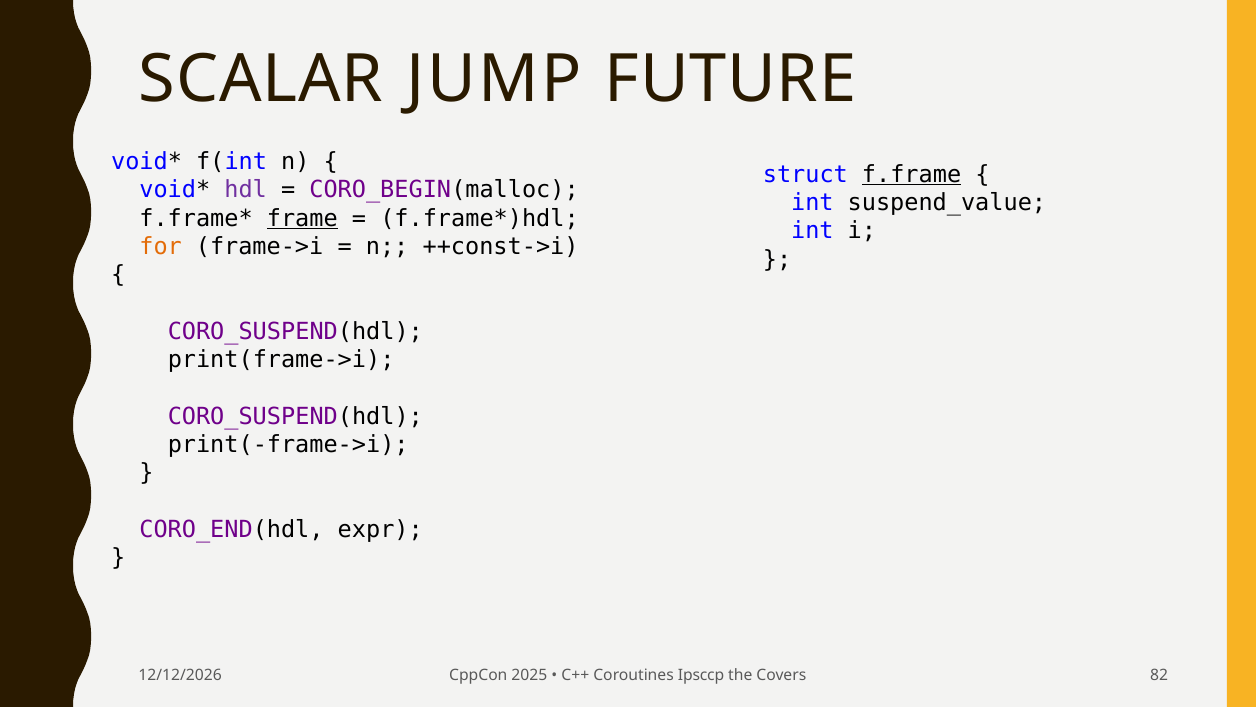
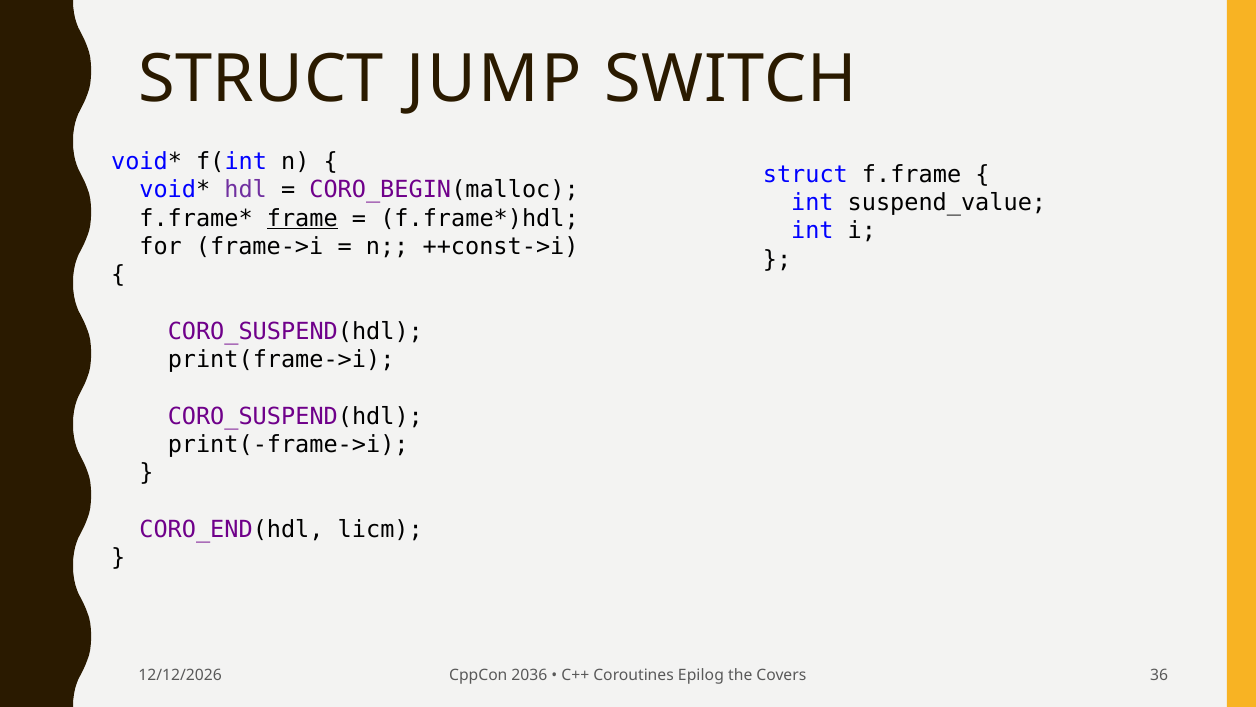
SCALAR at (261, 80): SCALAR -> STRUCT
FUTURE: FUTURE -> SWITCH
f.frame underline: present -> none
for colour: orange -> black
expr: expr -> licm
2025: 2025 -> 2036
Ipsccp: Ipsccp -> Epilog
82: 82 -> 36
